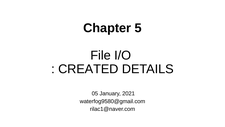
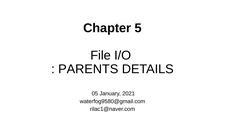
CREATED: CREATED -> PARENTS
